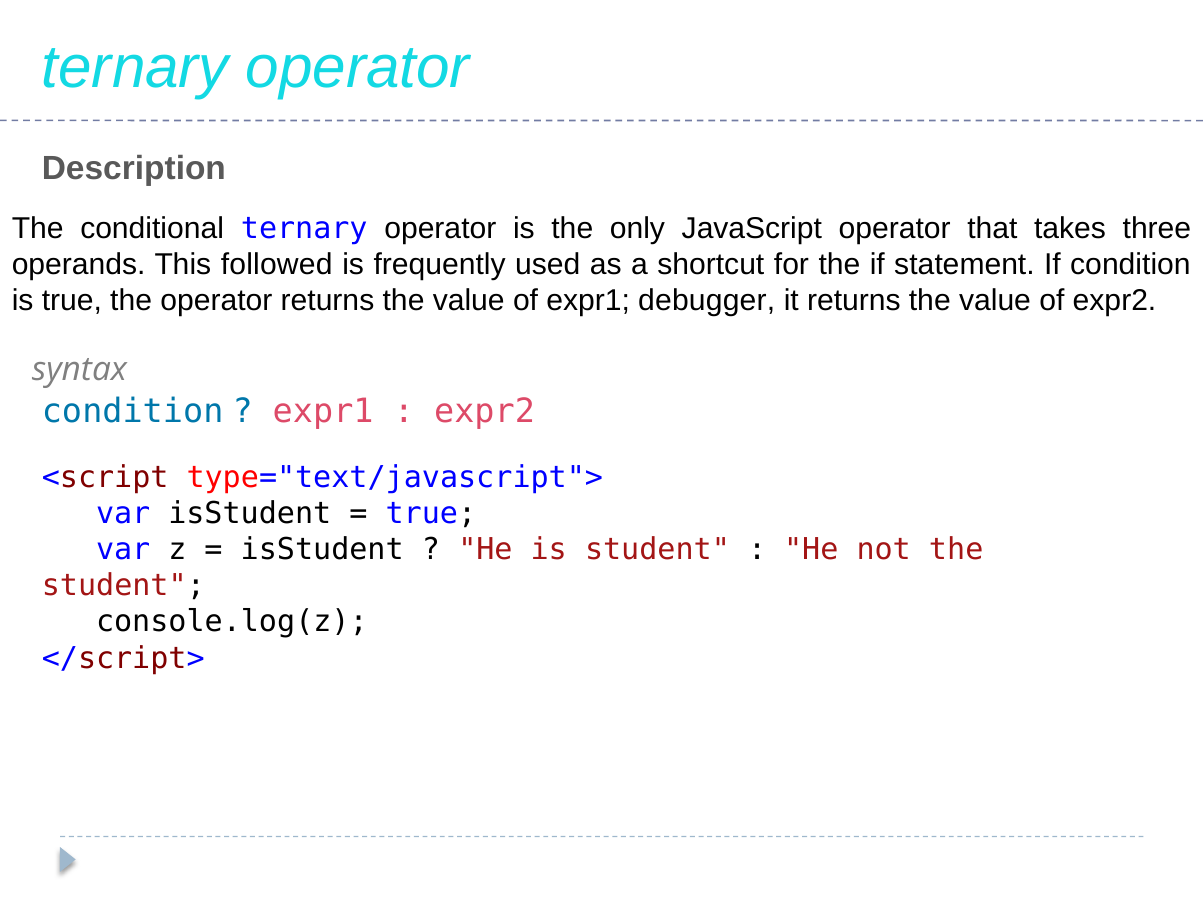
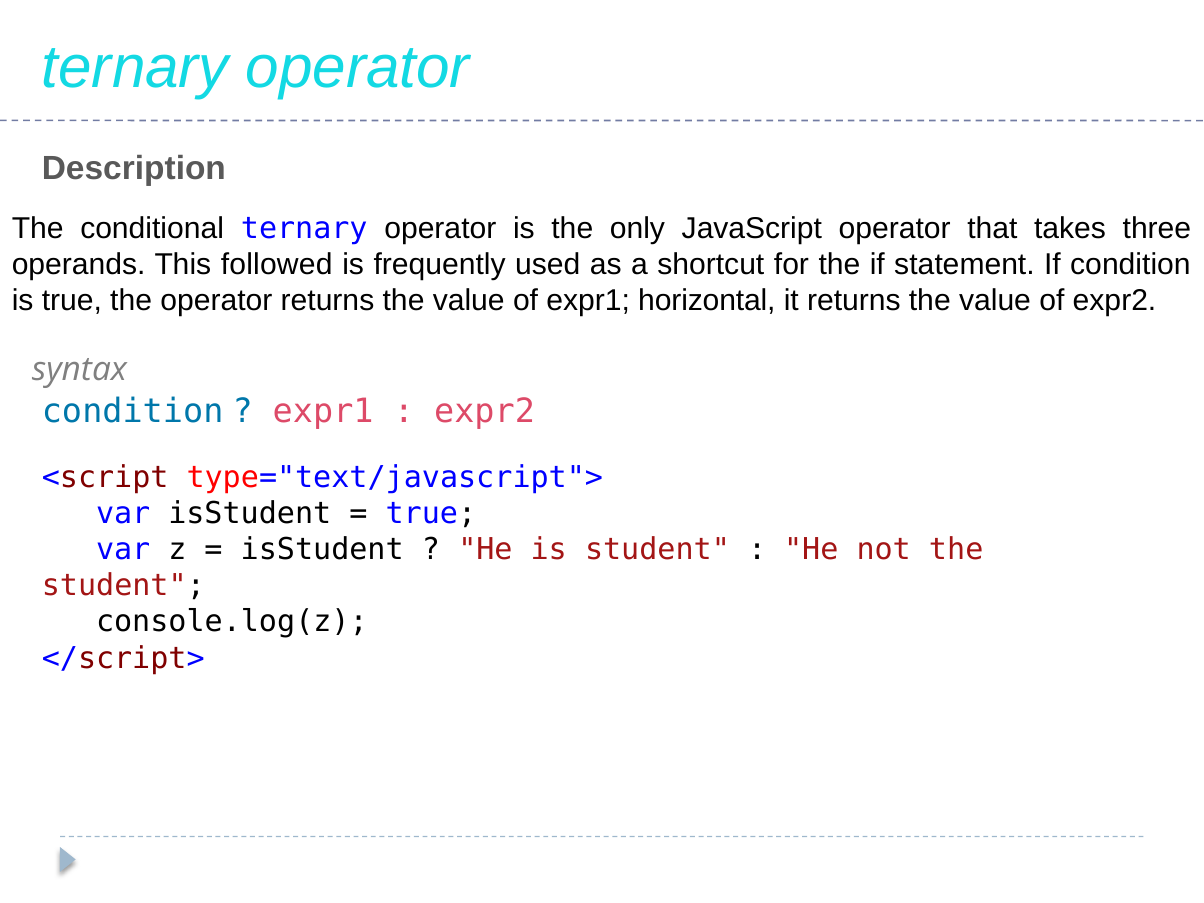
debugger: debugger -> horizontal
